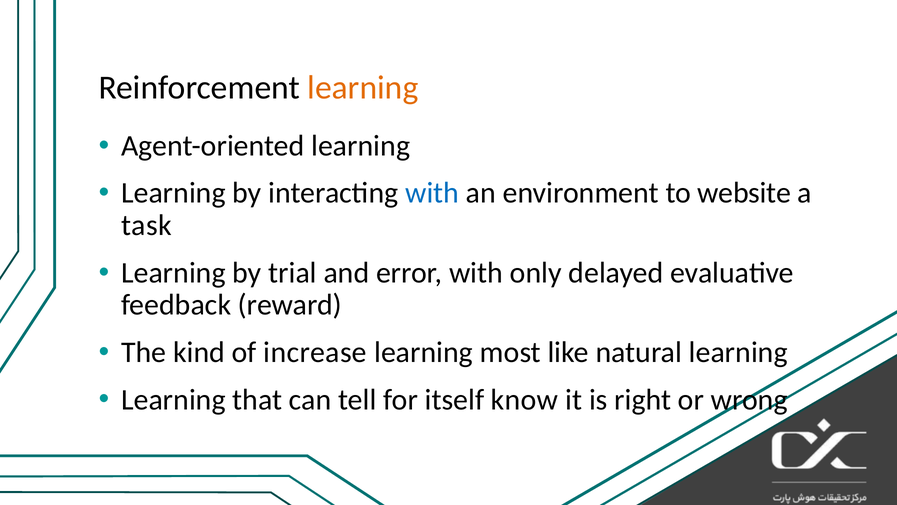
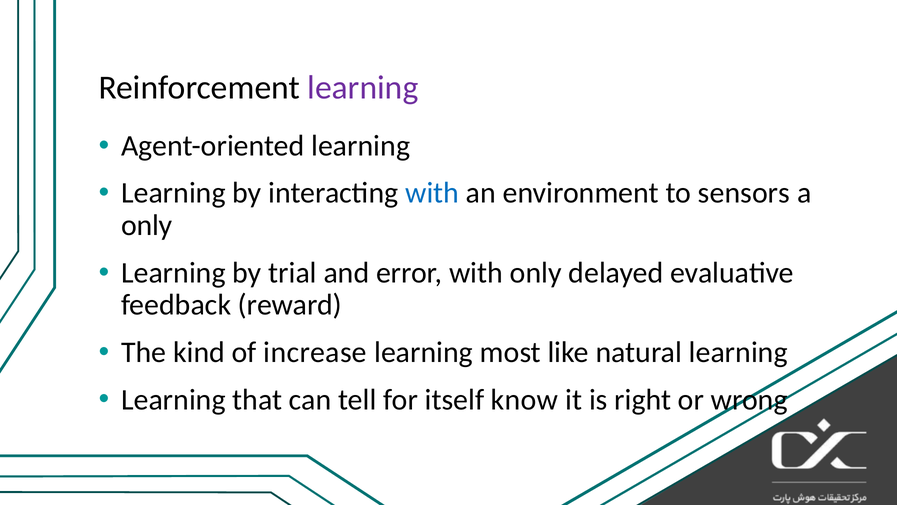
learning at (363, 87) colour: orange -> purple
website: website -> sensors
task at (146, 225): task -> only
